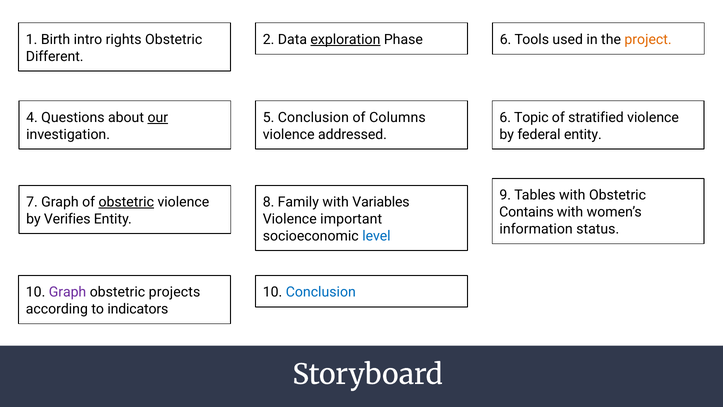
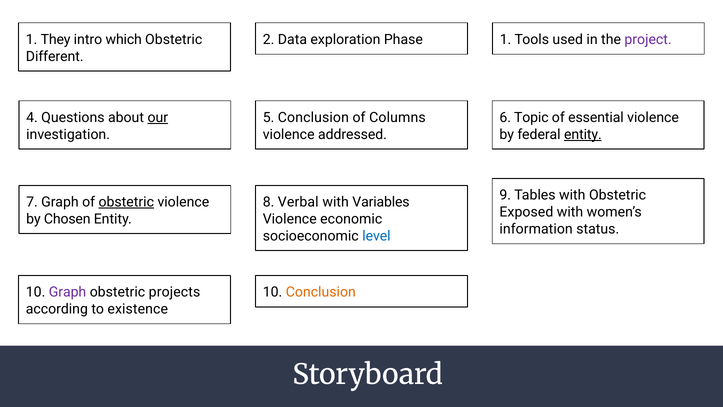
Birth: Birth -> They
rights: rights -> which
exploration underline: present -> none
Phase 6: 6 -> 1
project colour: orange -> purple
stratified: stratified -> essential
entity at (583, 134) underline: none -> present
Family: Family -> Verbal
Contains: Contains -> Exposed
Verifies: Verifies -> Chosen
important: important -> economic
Conclusion at (321, 292) colour: blue -> orange
indicators: indicators -> existence
